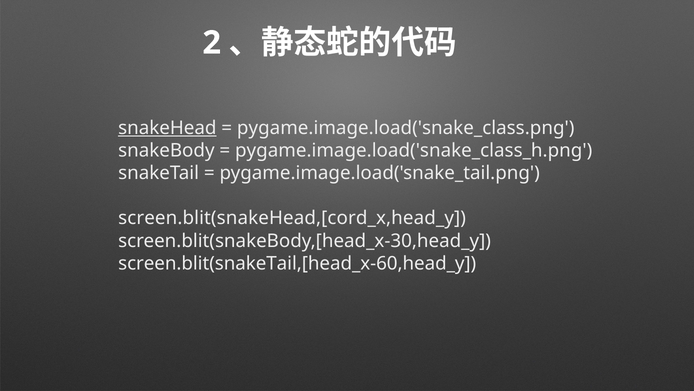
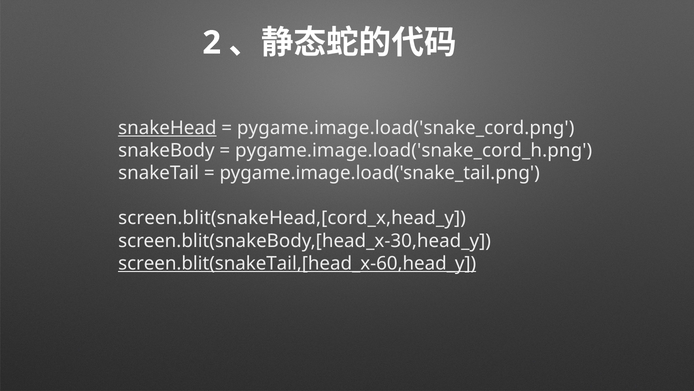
pygame.image.load('snake_class.png: pygame.image.load('snake_class.png -> pygame.image.load('snake_cord.png
pygame.image.load('snake_class_h.png: pygame.image.load('snake_class_h.png -> pygame.image.load('snake_cord_h.png
screen.blit(snakeTail,[head_x-60,head_y underline: none -> present
